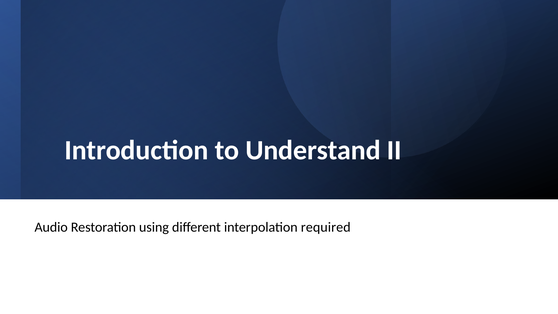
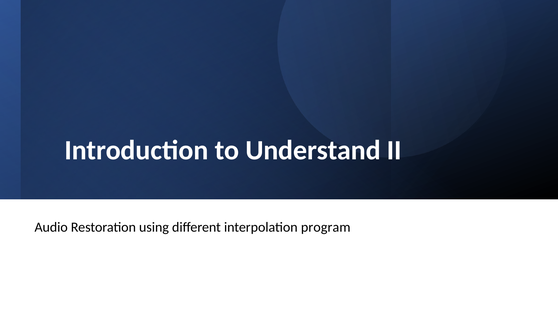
required: required -> program
